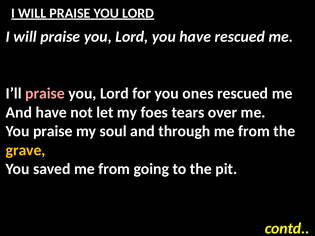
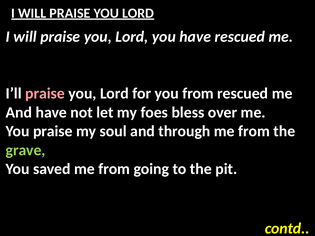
you ones: ones -> from
tears: tears -> bless
grave colour: yellow -> light green
